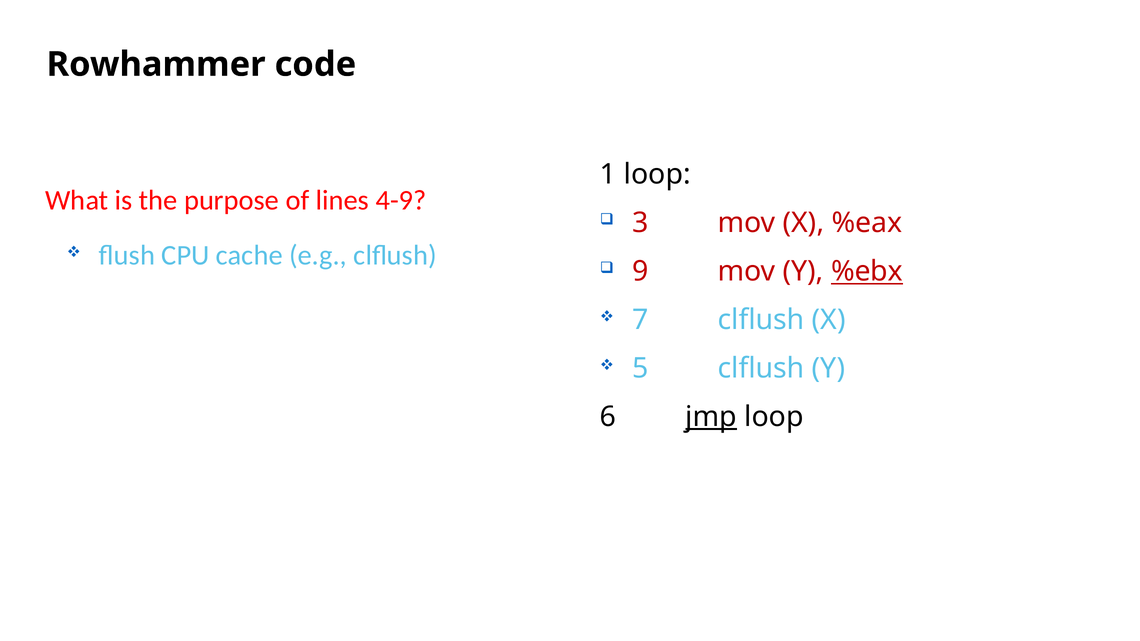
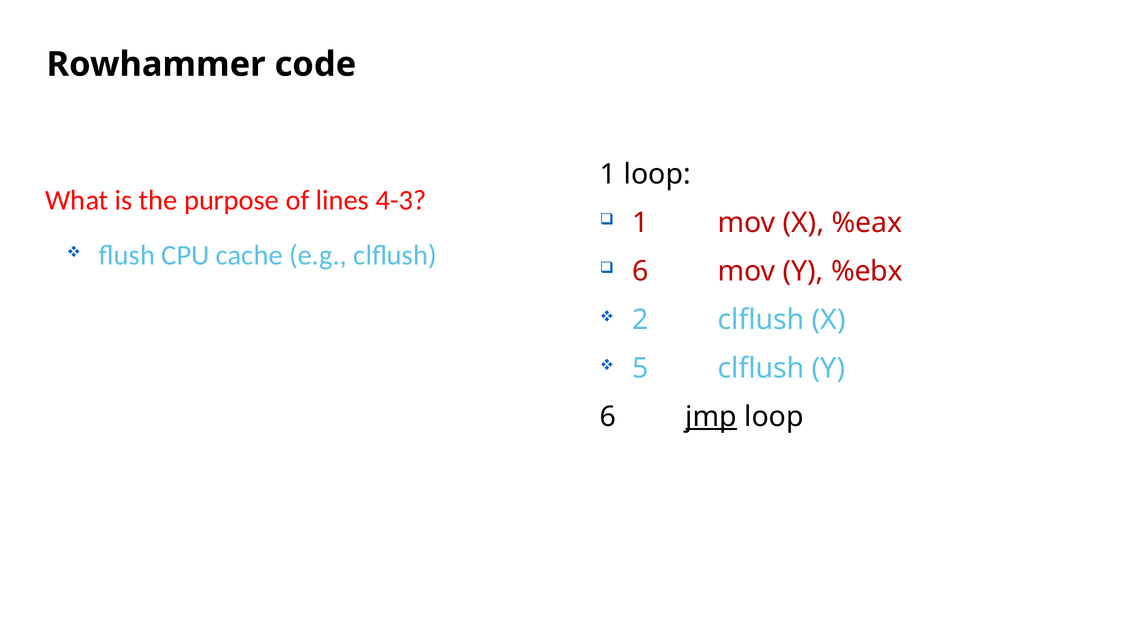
4-9: 4-9 -> 4-3
3 at (640, 223): 3 -> 1
9 at (640, 272): 9 -> 6
%ebx underline: present -> none
7: 7 -> 2
